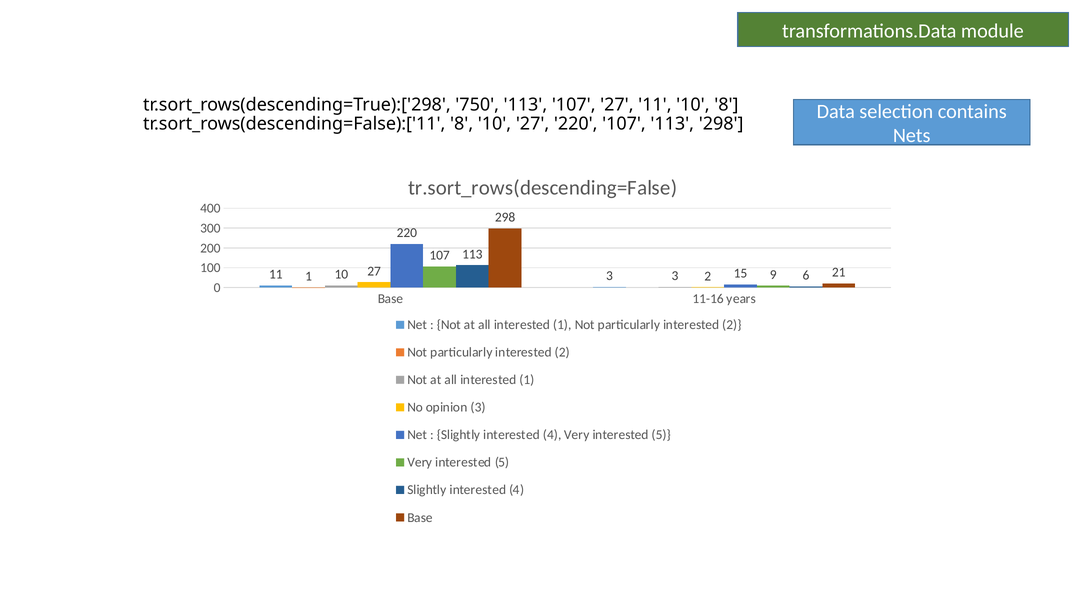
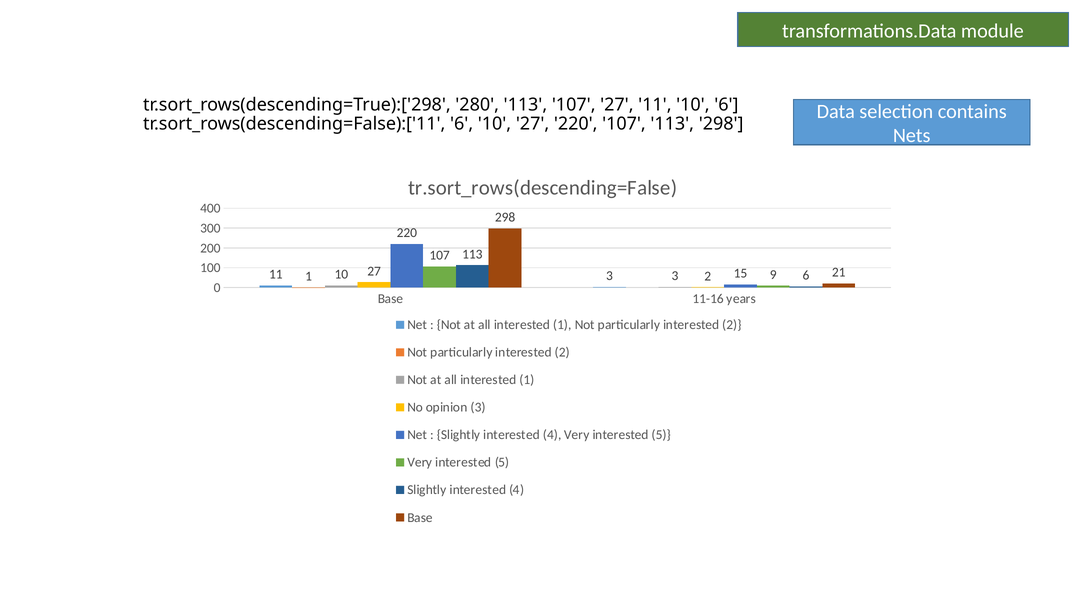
750: 750 -> 280
10 8: 8 -> 6
tr.sort_rows(descending=False):['11 8: 8 -> 6
